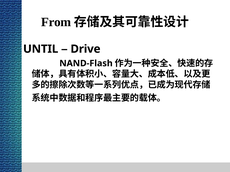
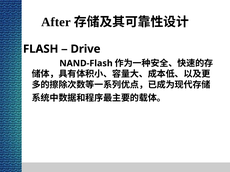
From: From -> After
UNTIL: UNTIL -> FLASH
